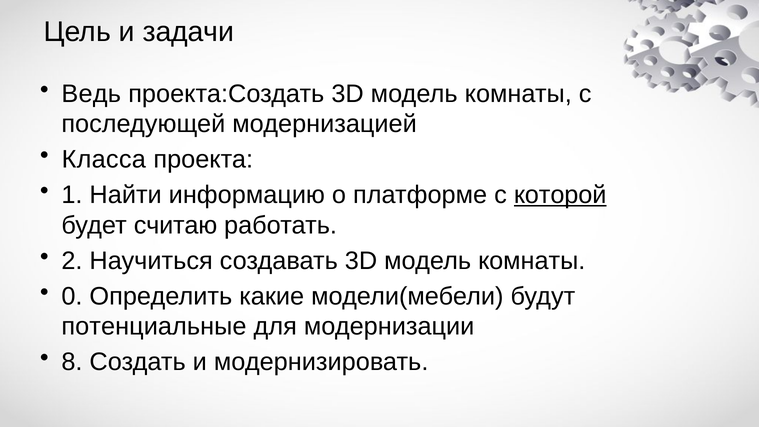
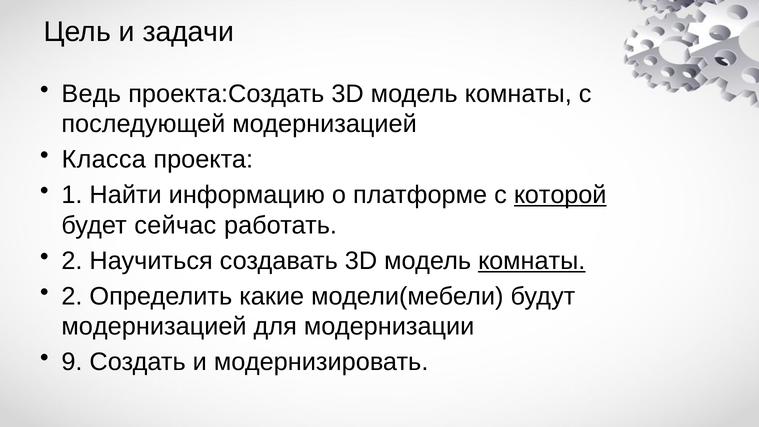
считаю: считаю -> сейчас
комнаты at (532, 261) underline: none -> present
0 at (72, 296): 0 -> 2
потенциальные at (154, 327): потенциальные -> модернизацией
8: 8 -> 9
